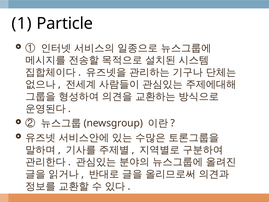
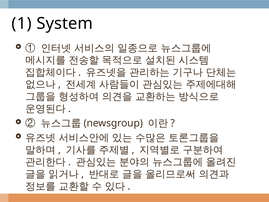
Particle: Particle -> System
